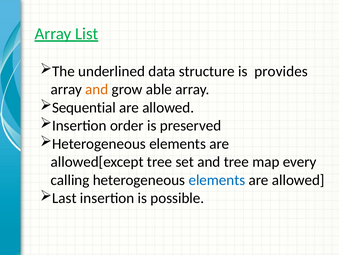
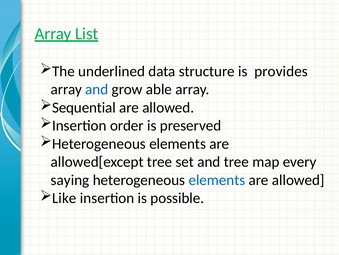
and at (97, 89) colour: orange -> blue
calling: calling -> saying
Last: Last -> Like
